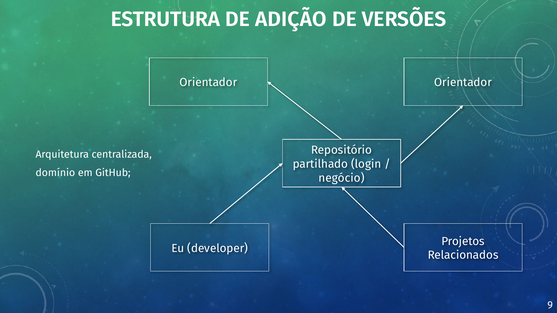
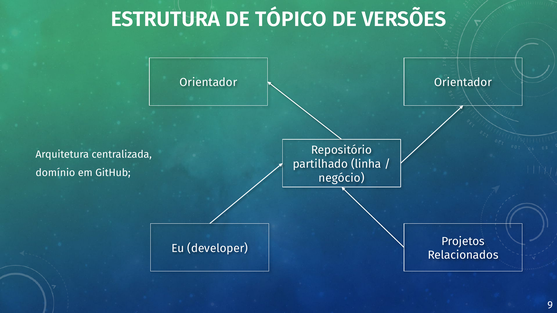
ADIÇÃO: ADIÇÃO -> TÓPICO
login: login -> linha
